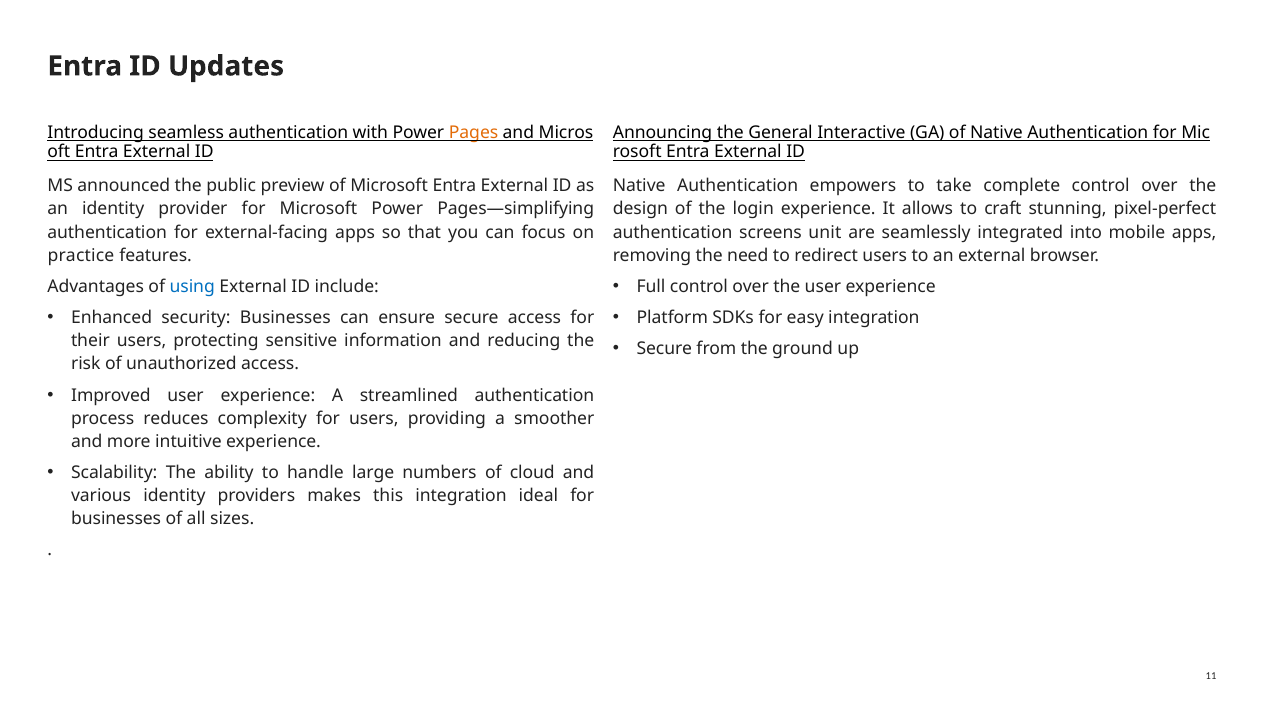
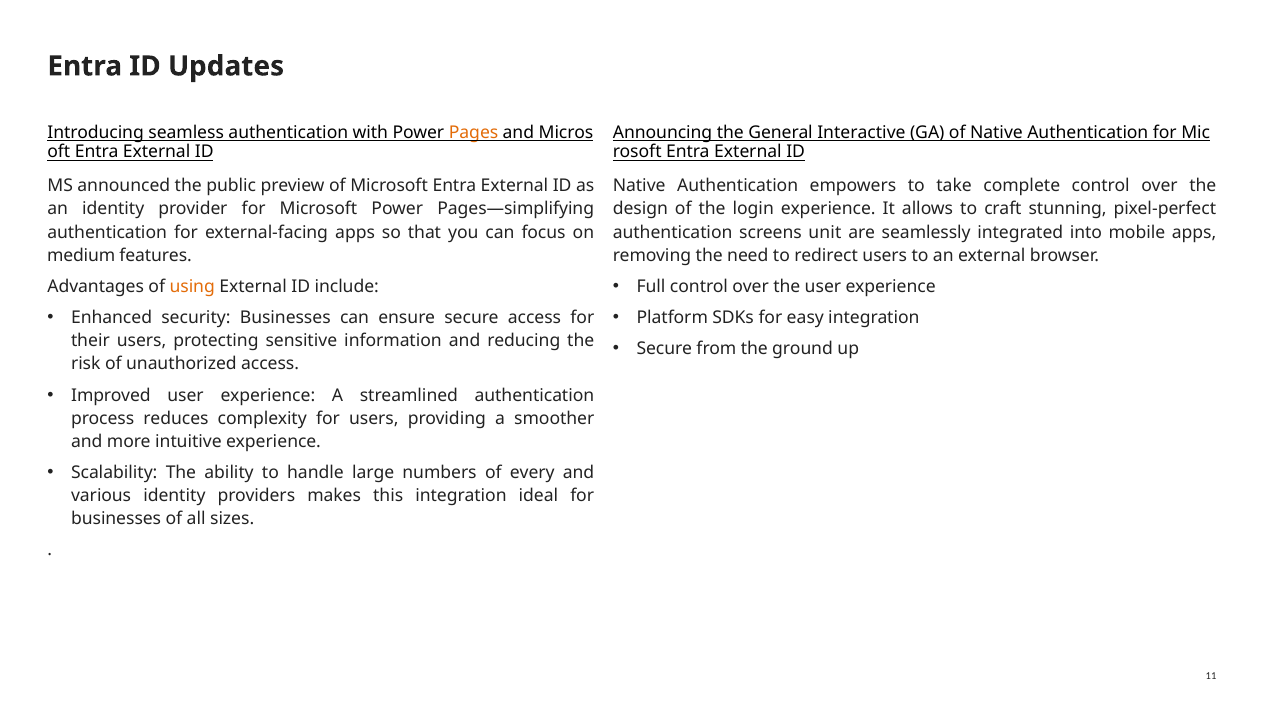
practice: practice -> medium
using colour: blue -> orange
cloud: cloud -> every
